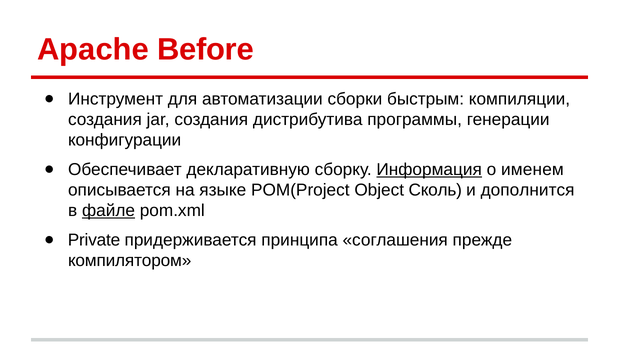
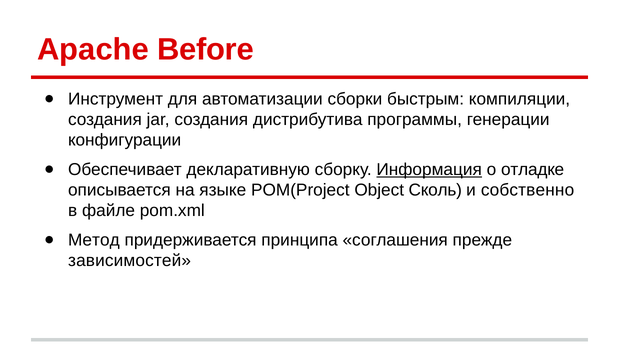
именем: именем -> отладке
дополнится: дополнится -> собственно
файле underline: present -> none
Private: Private -> Метод
компилятором: компилятором -> зависимостей
